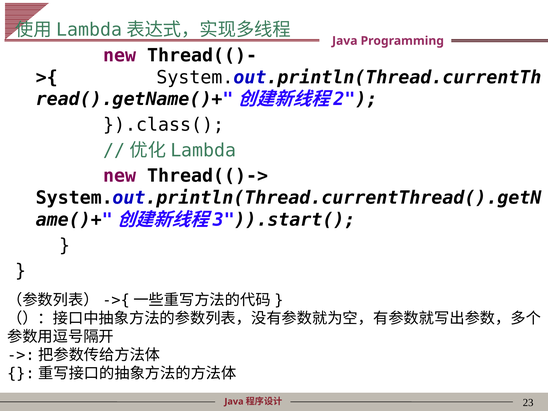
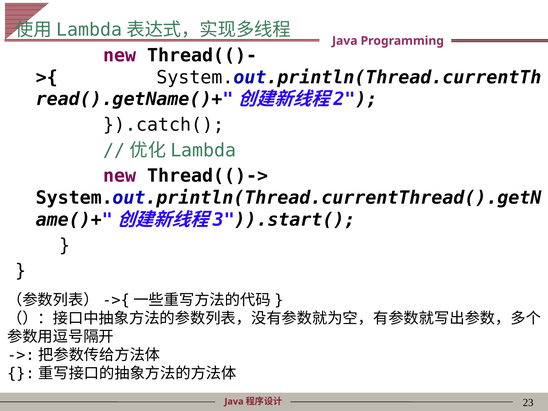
}).class(: }).class( -> }).catch(
